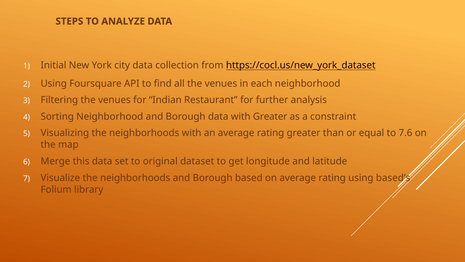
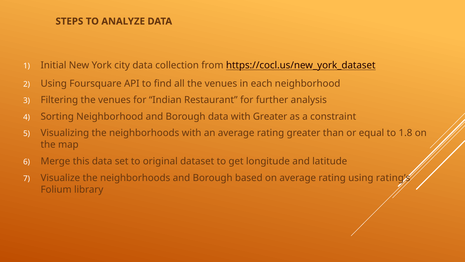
7.6: 7.6 -> 1.8
based’s: based’s -> rating’s
